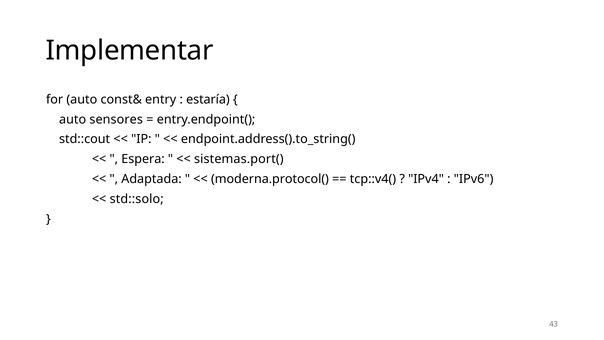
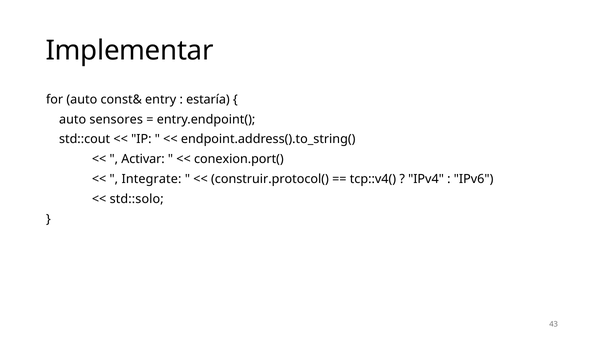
Espera: Espera -> Activar
sistemas.port(: sistemas.port( -> conexion.port(
Adaptada: Adaptada -> Integrate
moderna.protocol(: moderna.protocol( -> construir.protocol(
